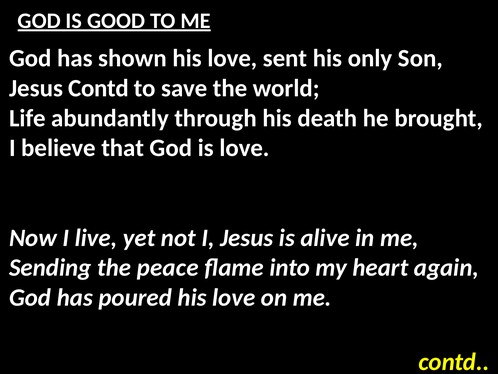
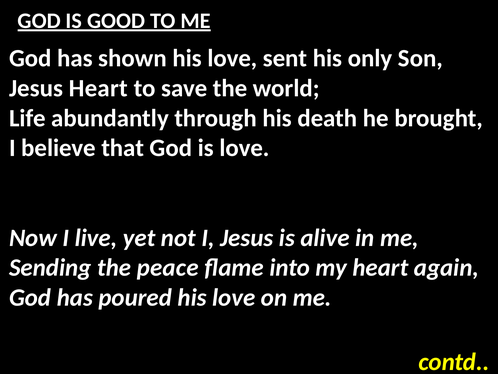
Jesus Contd: Contd -> Heart
